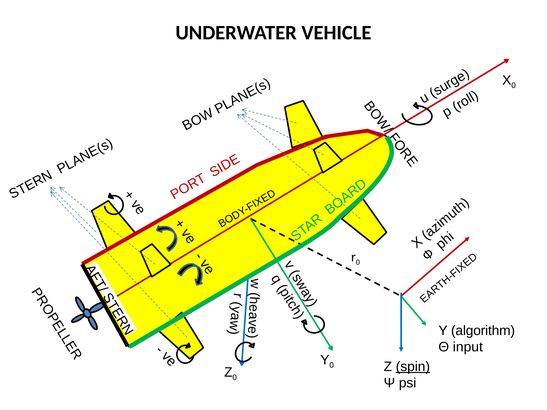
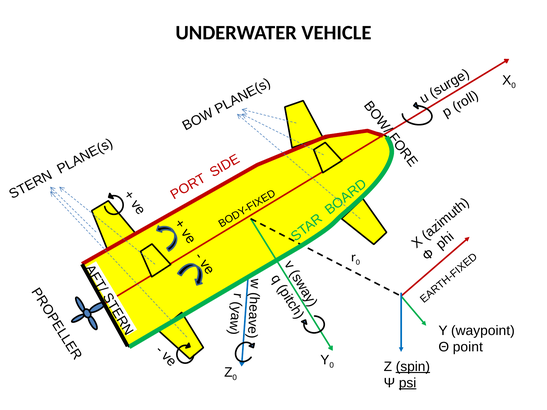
algorithm: algorithm -> waypoint
input: input -> point
psi underline: none -> present
